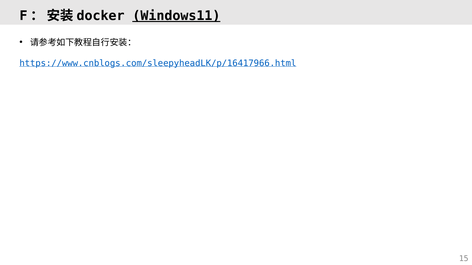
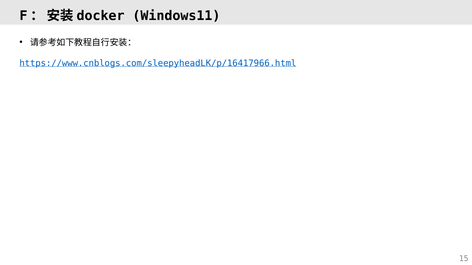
Windows11 underline: present -> none
